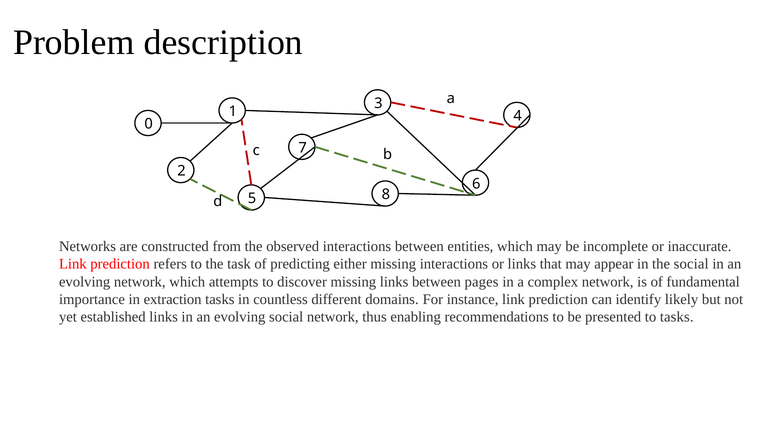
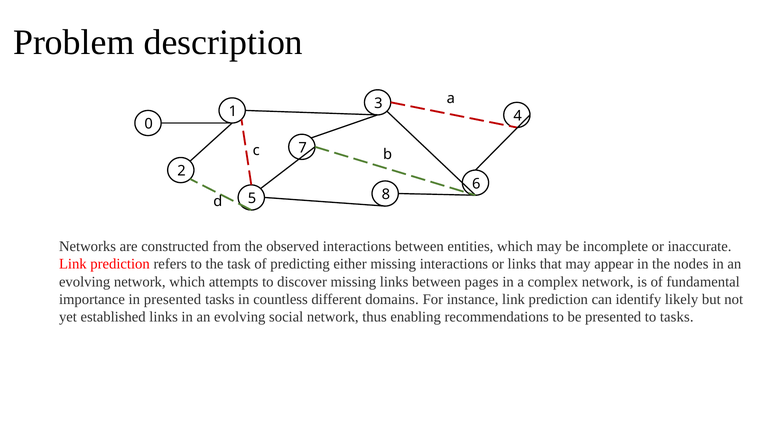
the social: social -> nodes
in extraction: extraction -> presented
